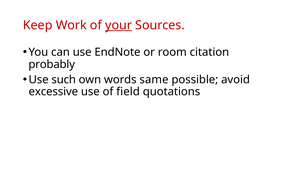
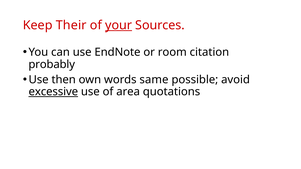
Work: Work -> Their
such: such -> then
excessive underline: none -> present
field: field -> area
